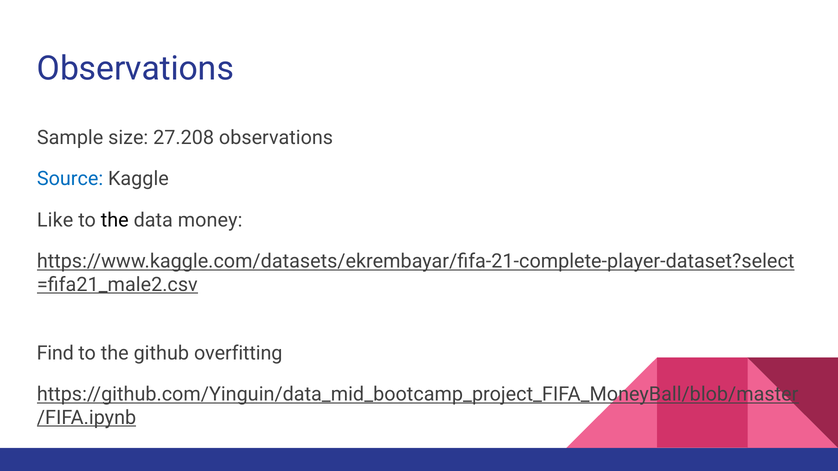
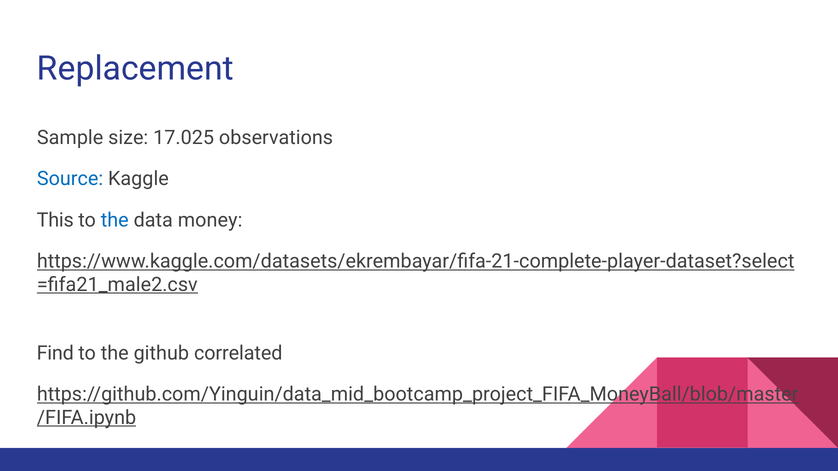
Observations at (135, 69): Observations -> Replacement
27.208: 27.208 -> 17.025
Like: Like -> This
the at (115, 220) colour: black -> blue
overfitting: overfitting -> correlated
